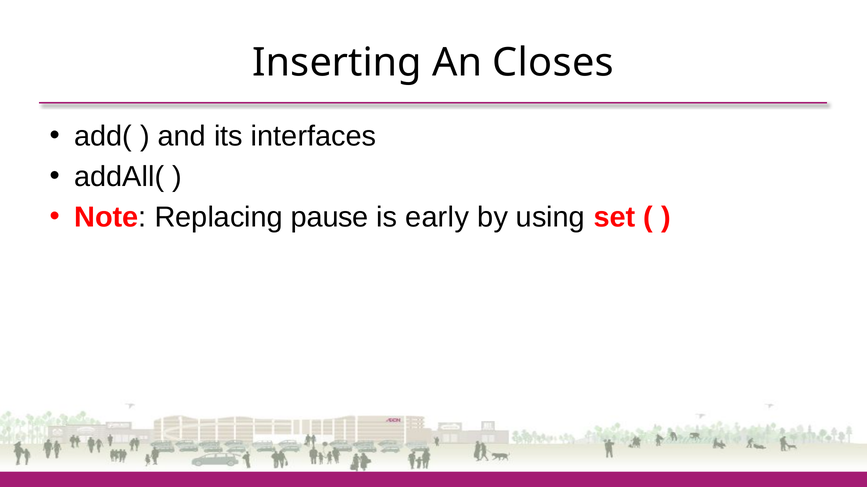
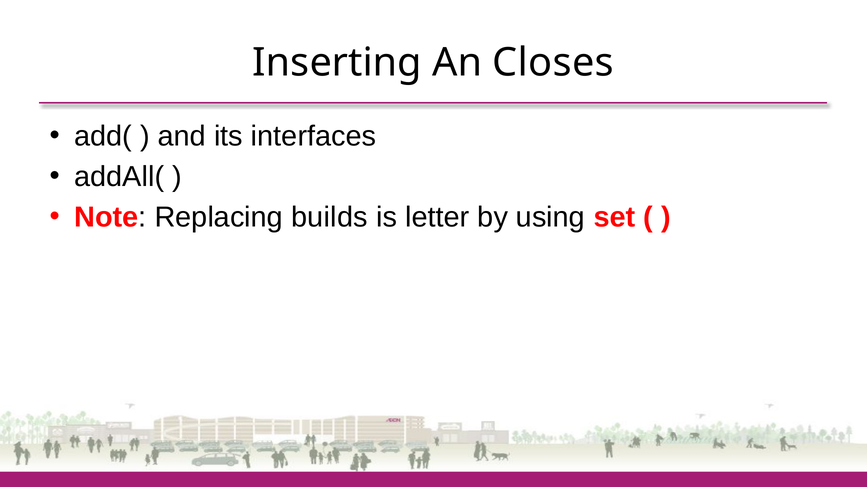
pause: pause -> builds
early: early -> letter
